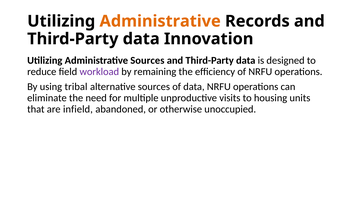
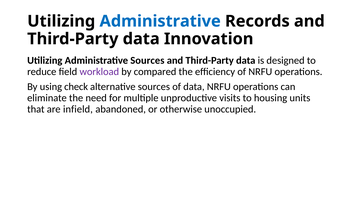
Administrative at (160, 21) colour: orange -> blue
remaining: remaining -> compared
tribal: tribal -> check
